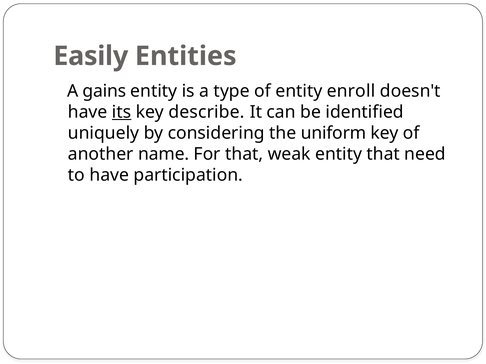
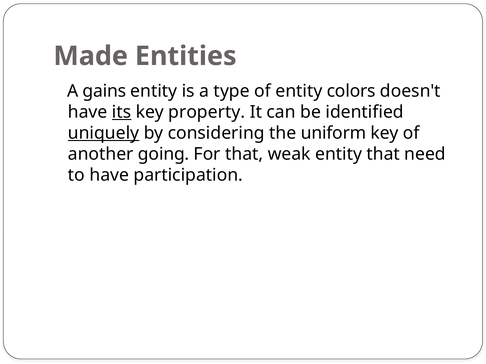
Easily: Easily -> Made
enroll: enroll -> colors
describe: describe -> property
uniquely underline: none -> present
name: name -> going
